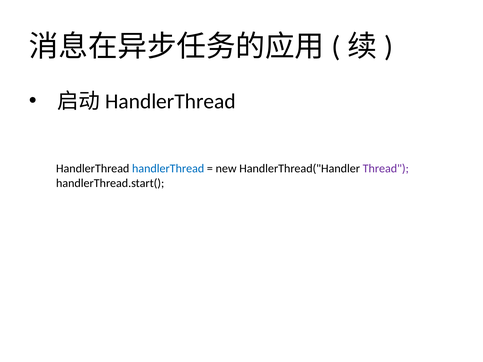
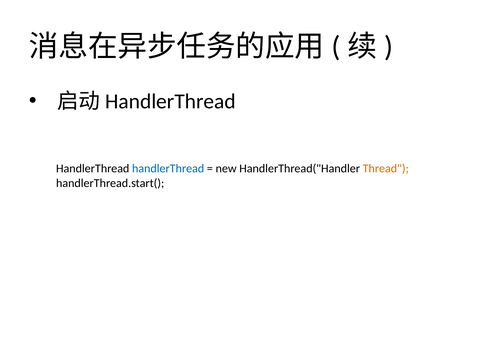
Thread colour: purple -> orange
